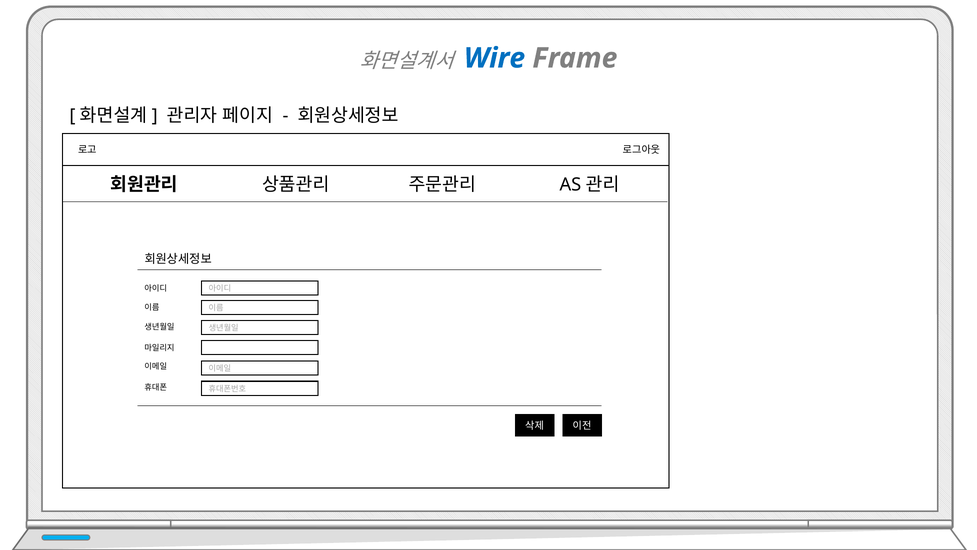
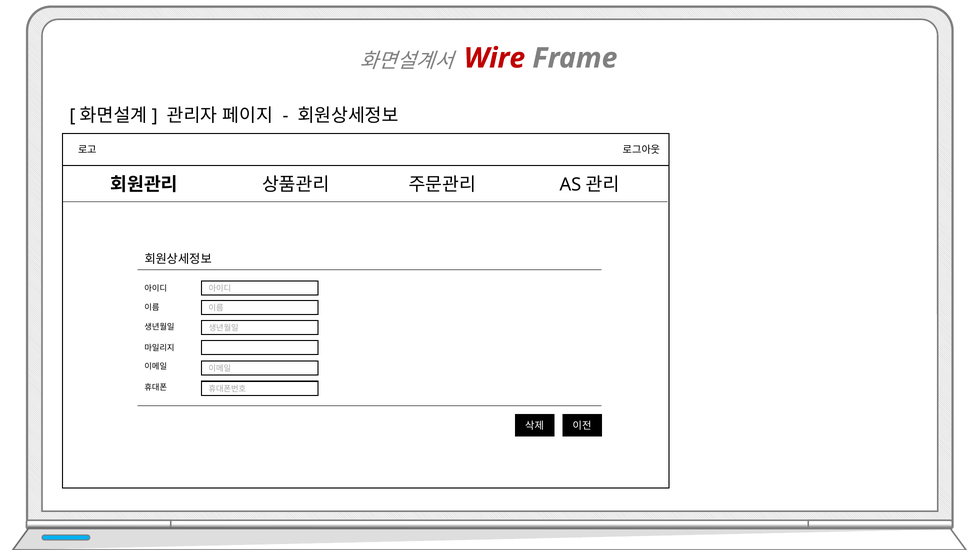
Wire colour: blue -> red
